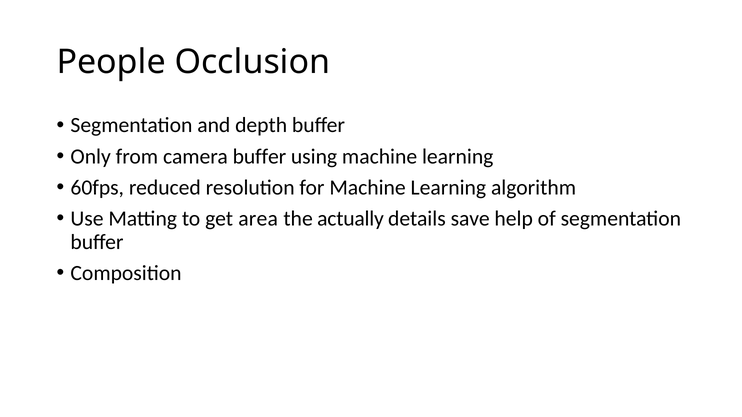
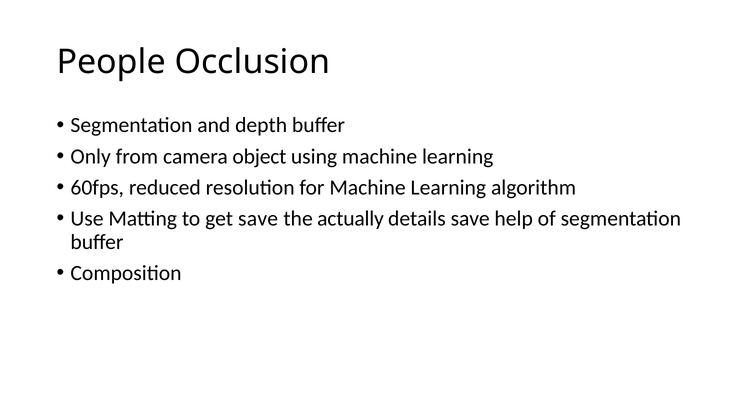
camera buffer: buffer -> object
get area: area -> save
